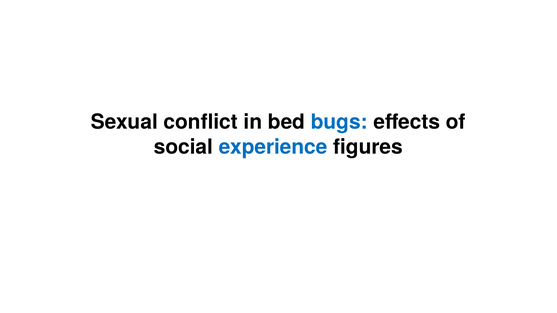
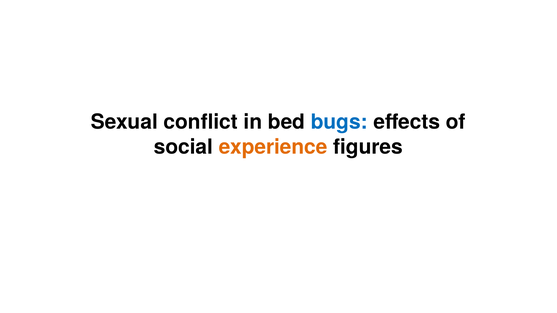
experience colour: blue -> orange
